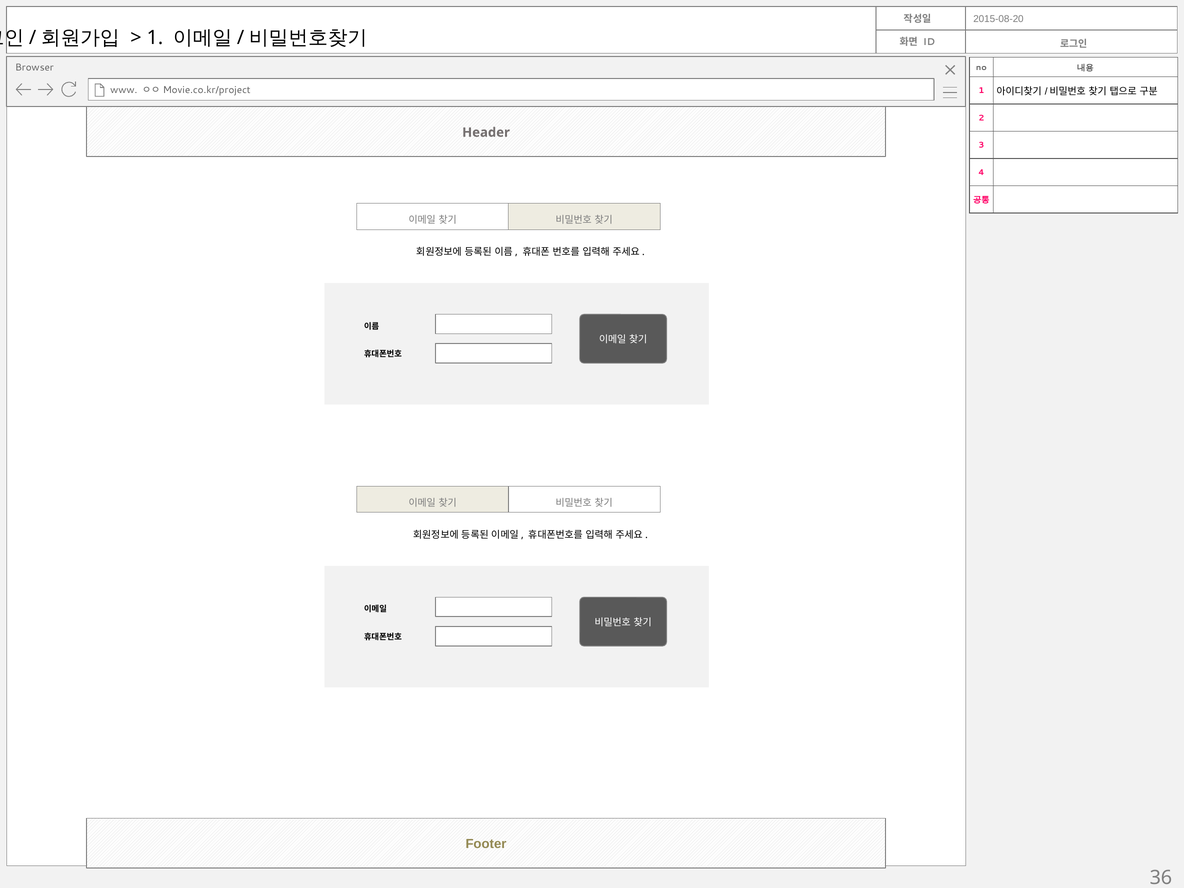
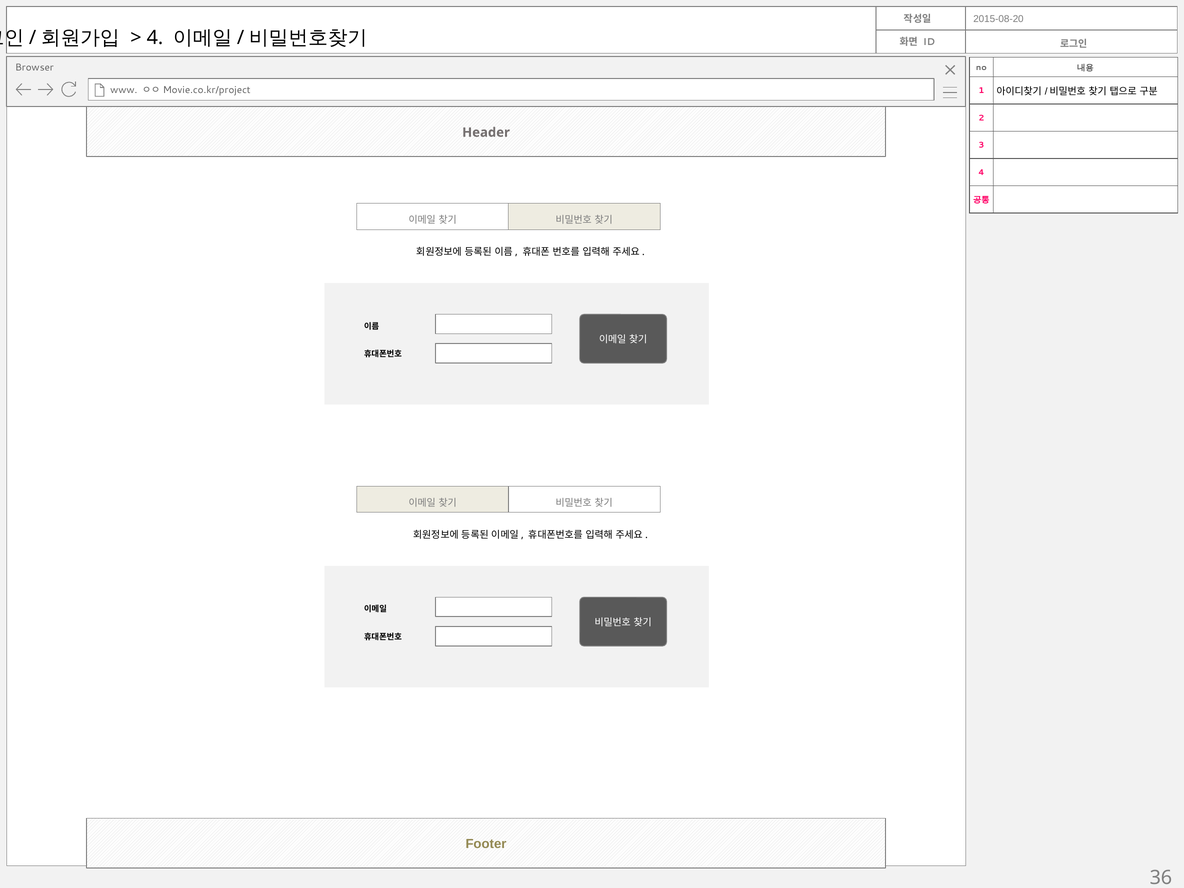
1 at (155, 38): 1 -> 4
